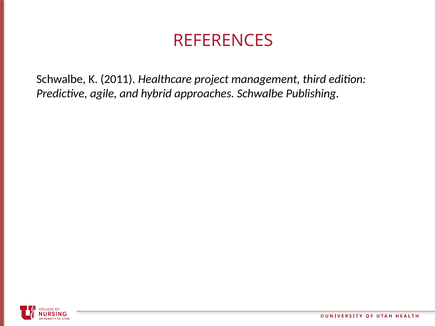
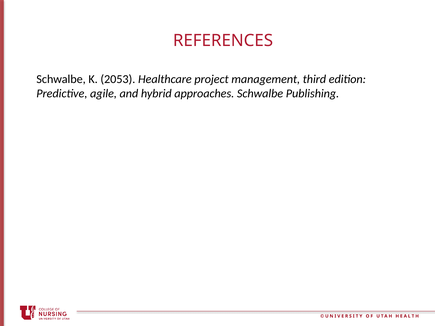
2011: 2011 -> 2053
